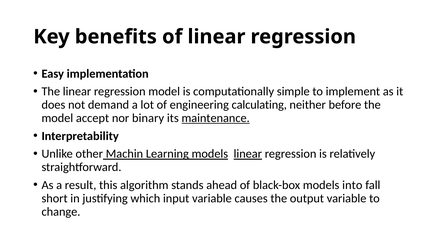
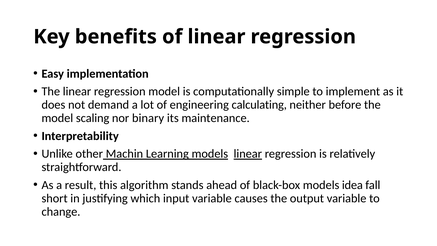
accept: accept -> scaling
maintenance underline: present -> none
into: into -> idea
